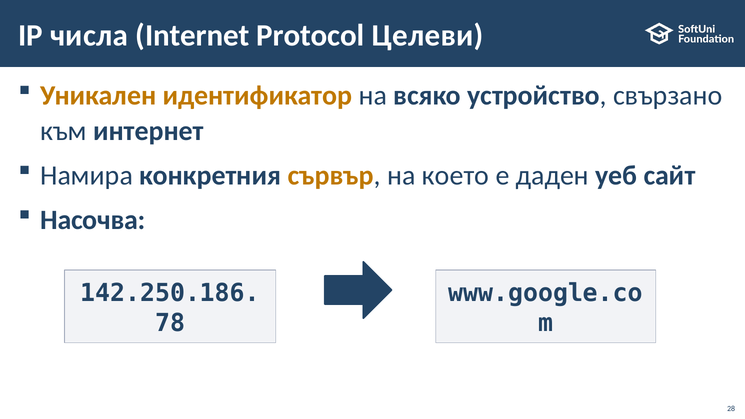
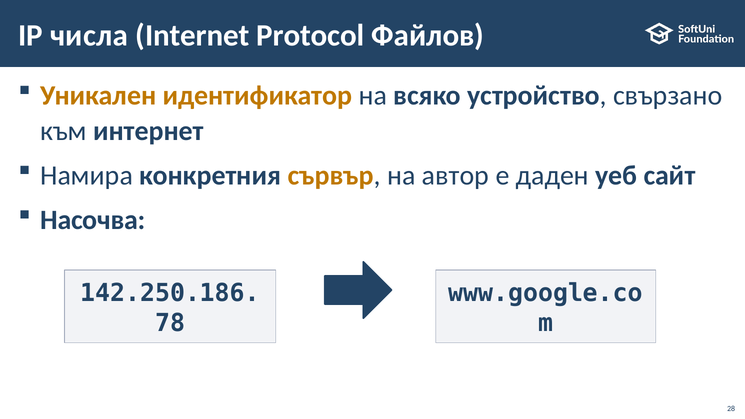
Целеви: Целеви -> Файлов
което: което -> автор
